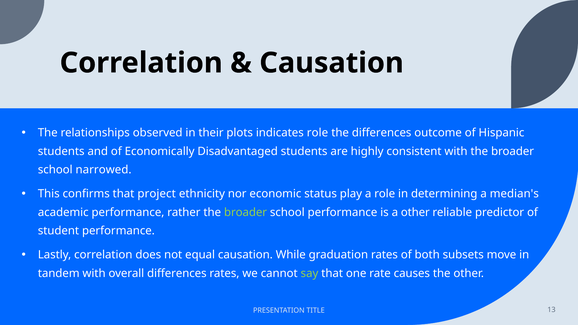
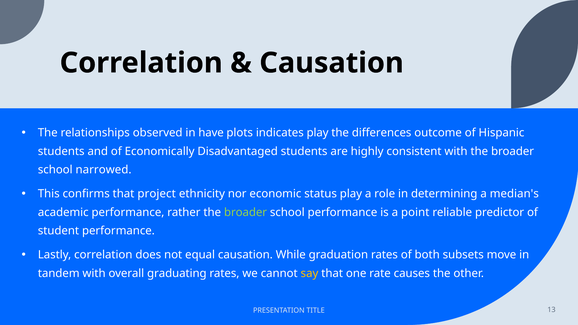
their: their -> have
indicates role: role -> play
a other: other -> point
overall differences: differences -> graduating
say colour: light green -> yellow
